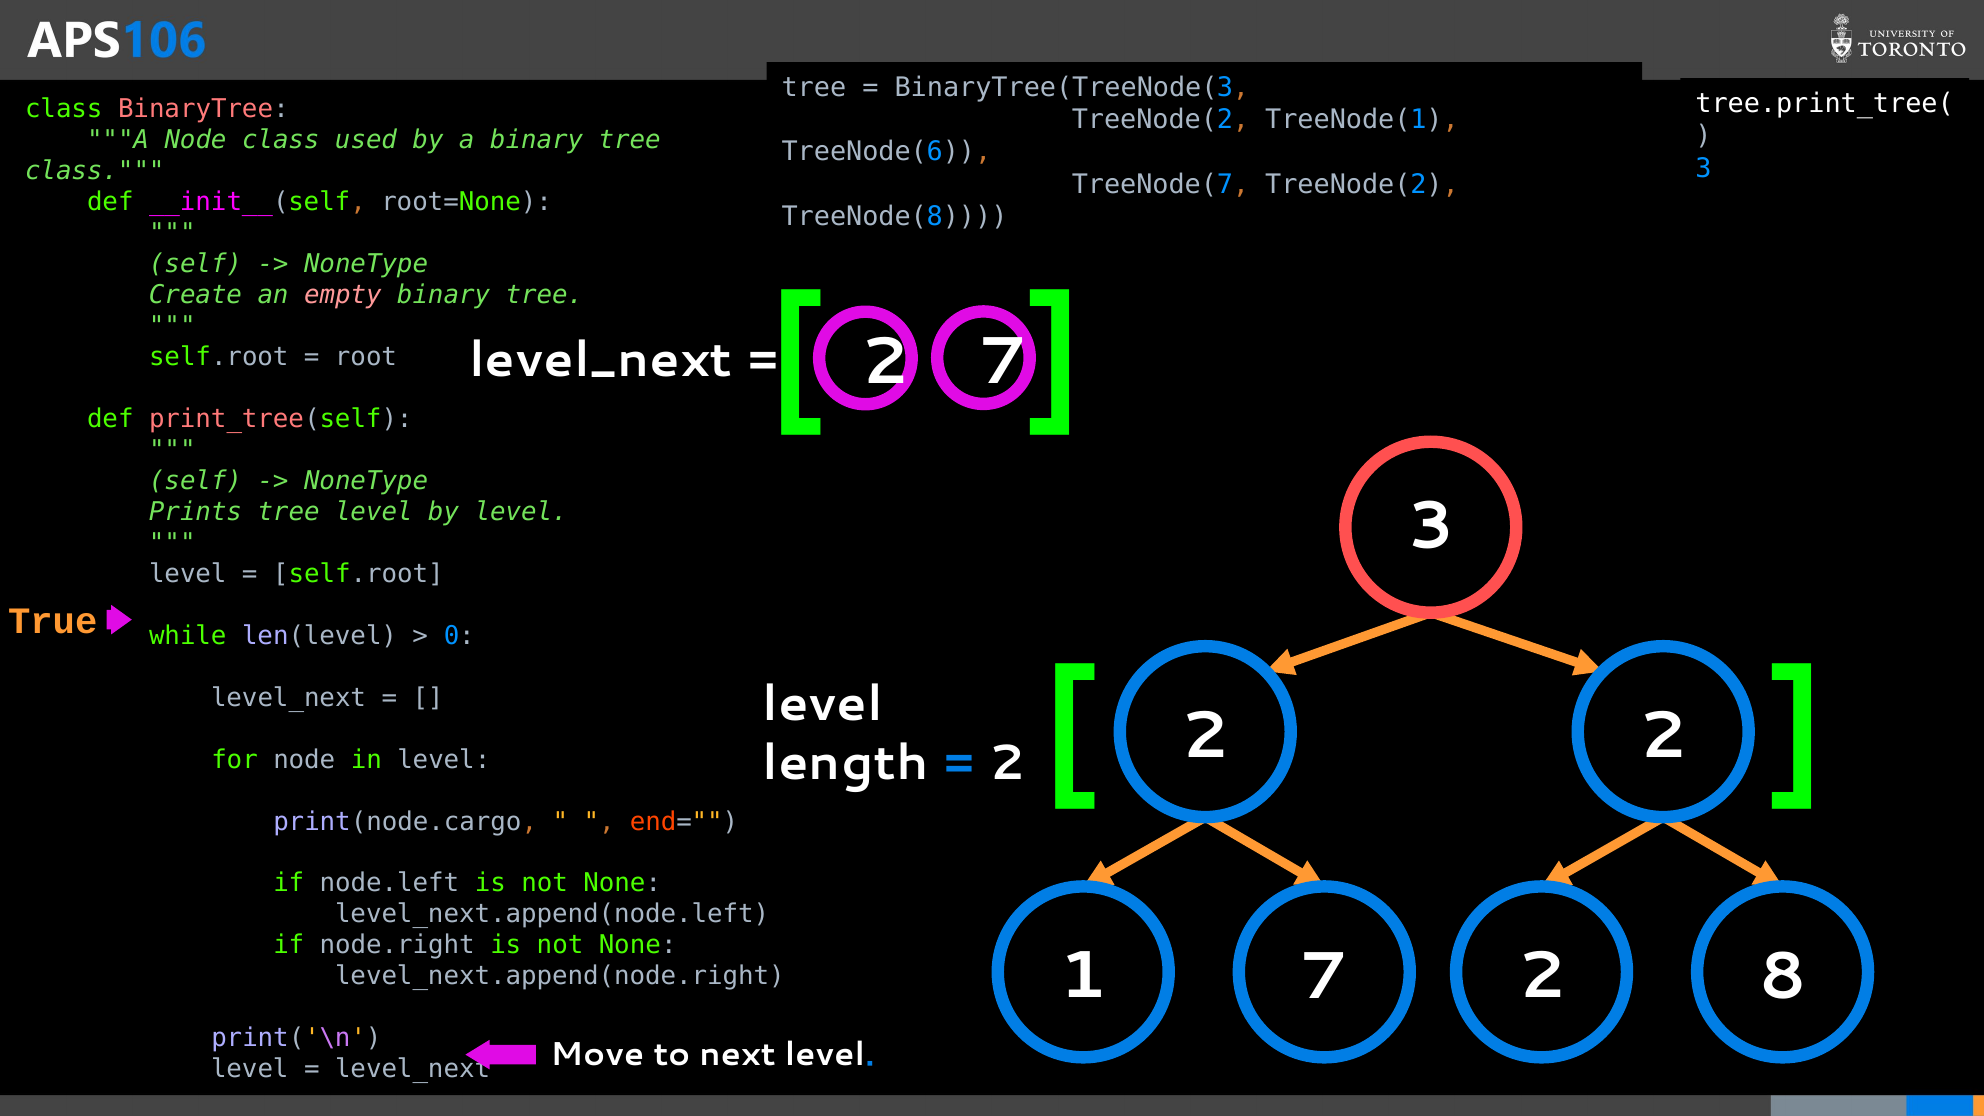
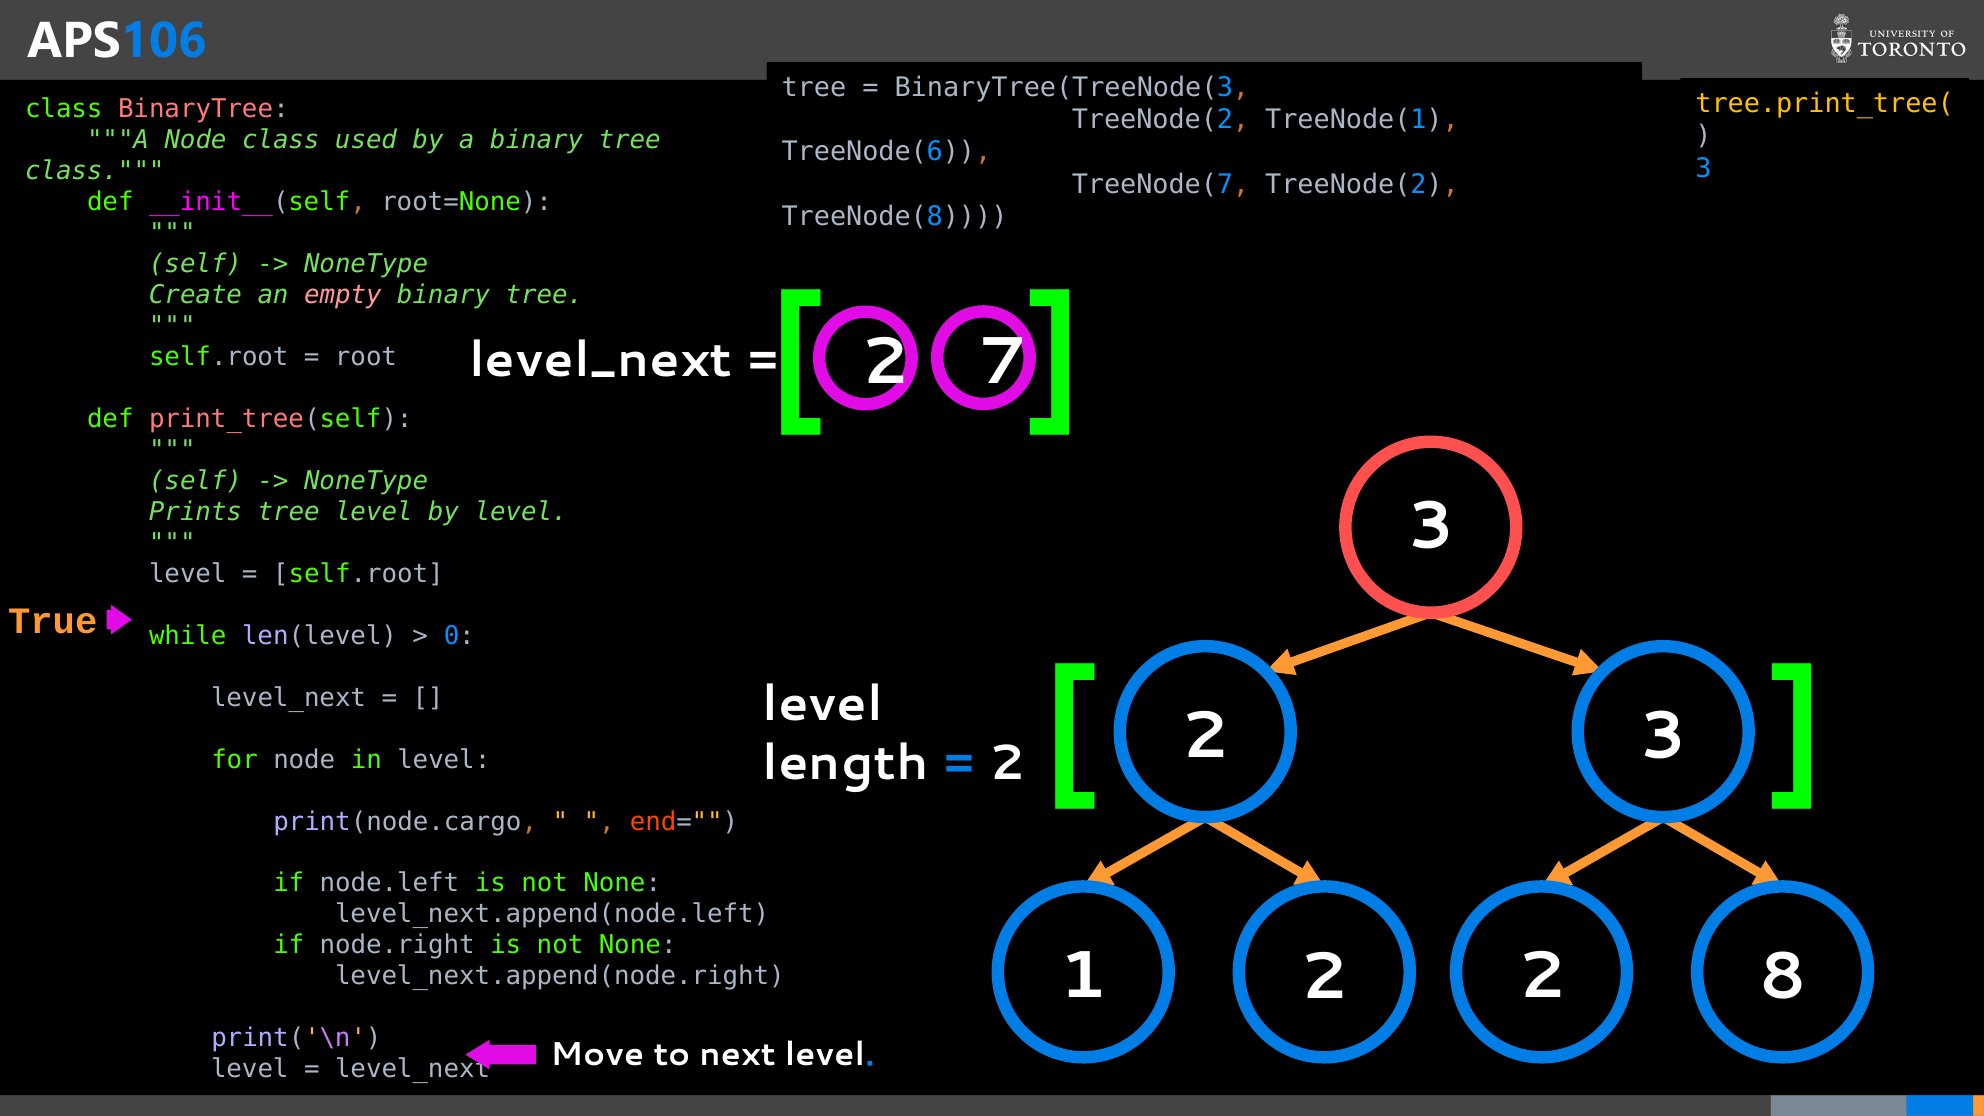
tree.print_tree( colour: white -> yellow
2 2: 2 -> 3
1 7: 7 -> 2
